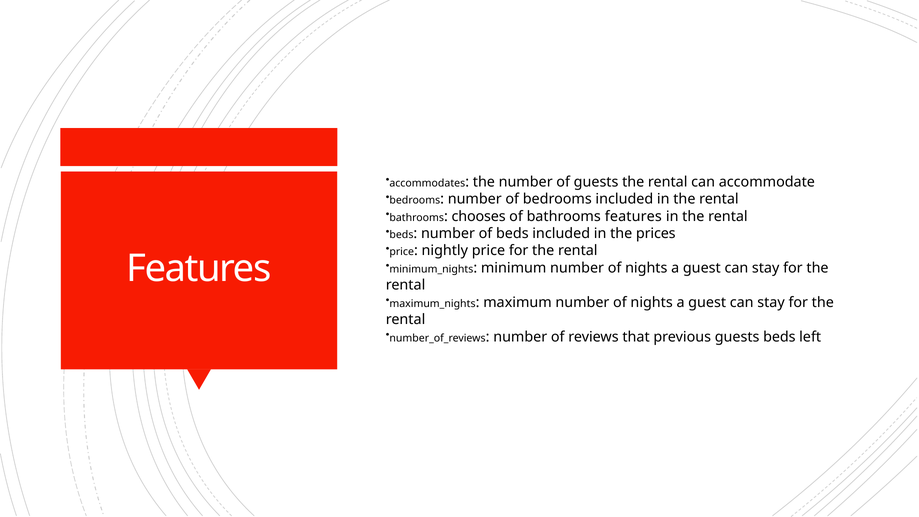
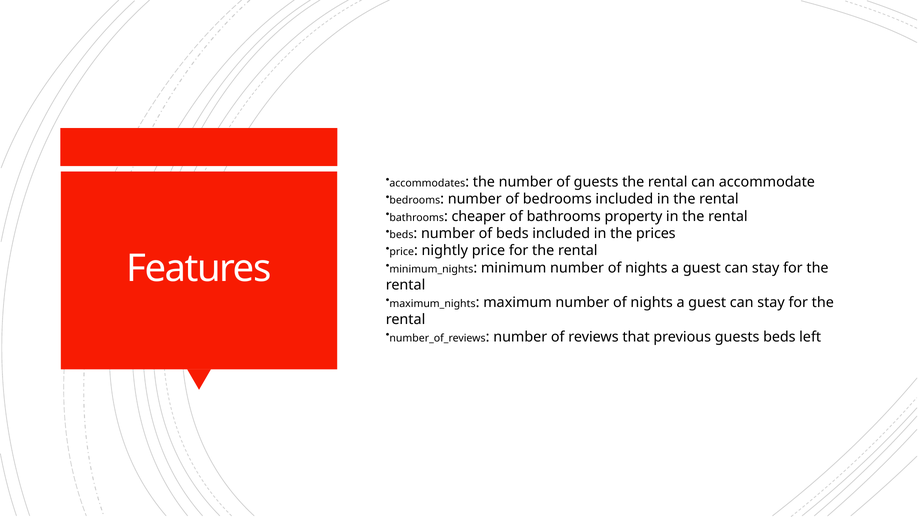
chooses: chooses -> cheaper
bathrooms features: features -> property
